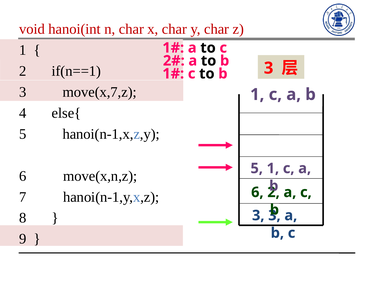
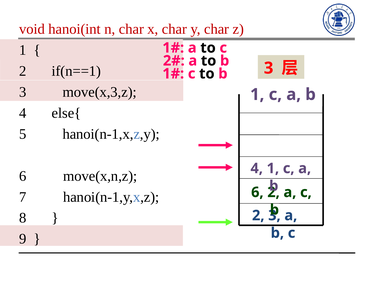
move(x,7,z: move(x,7,z -> move(x,3,z
5 at (257, 168): 5 -> 4
3 at (258, 215): 3 -> 2
